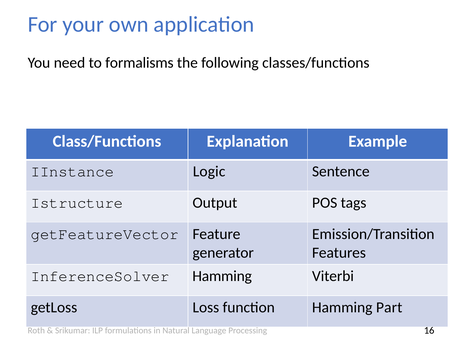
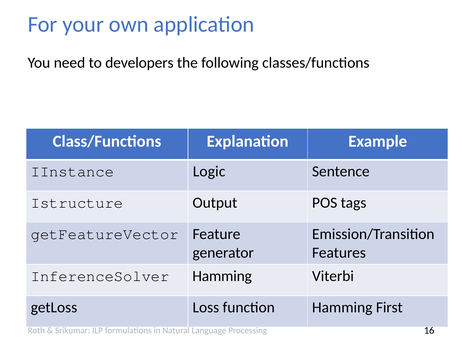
formalisms: formalisms -> developers
Part: Part -> First
